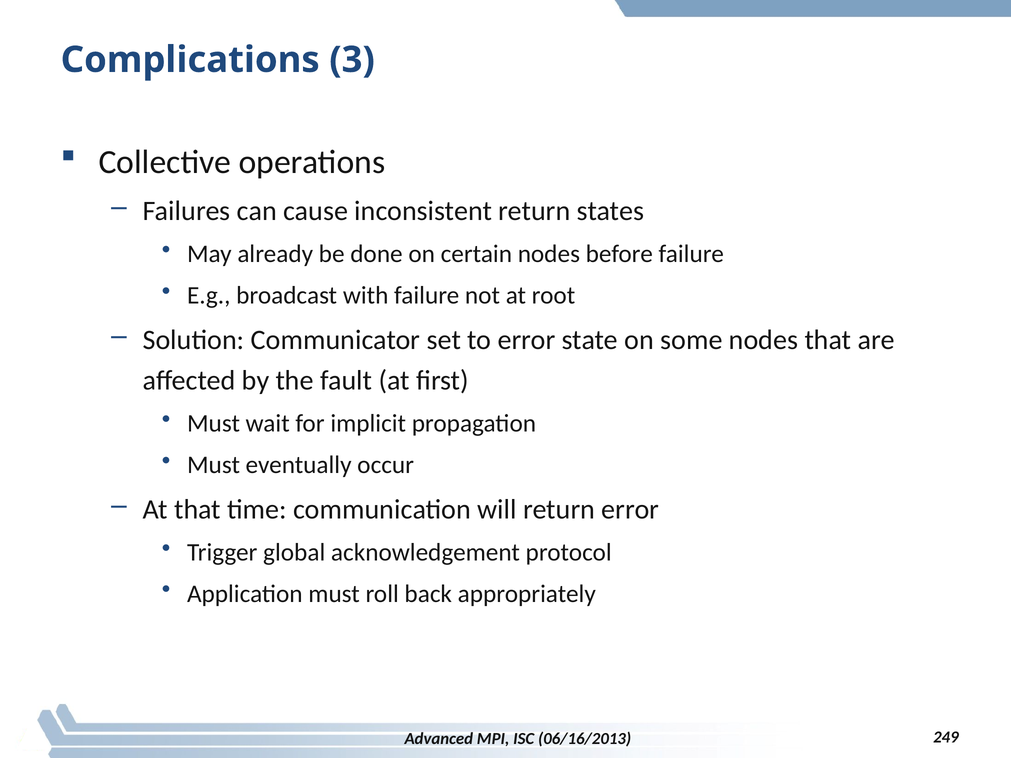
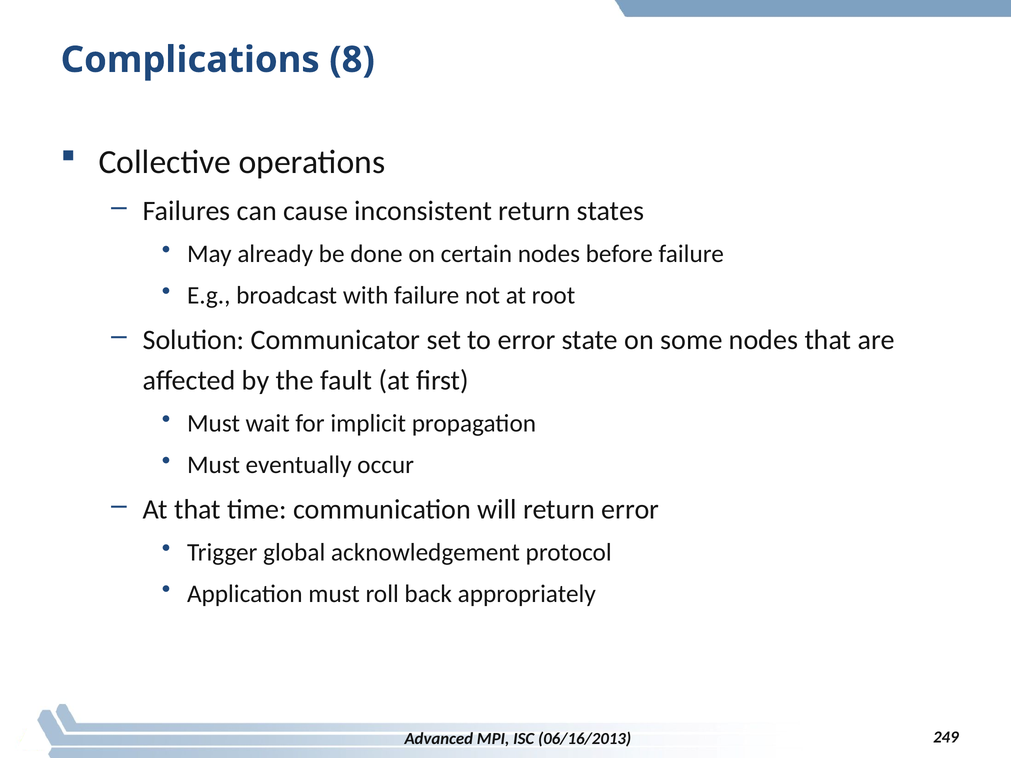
3: 3 -> 8
